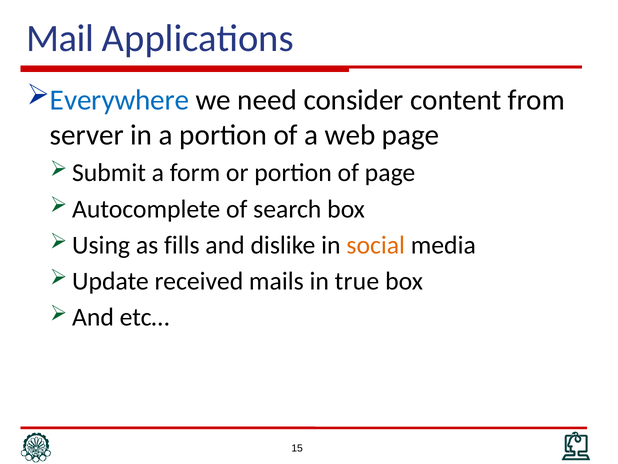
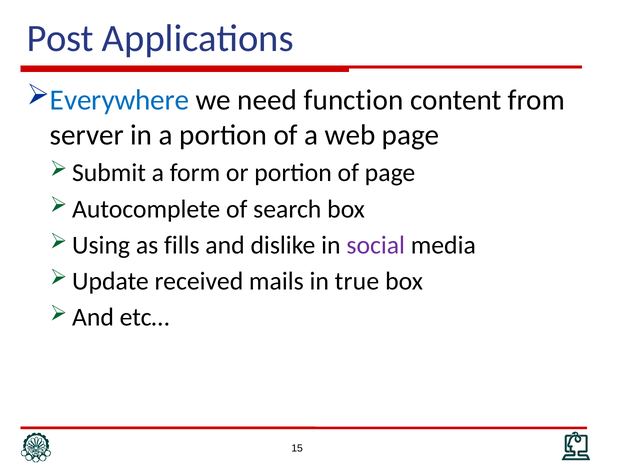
Mail: Mail -> Post
consider: consider -> function
social colour: orange -> purple
